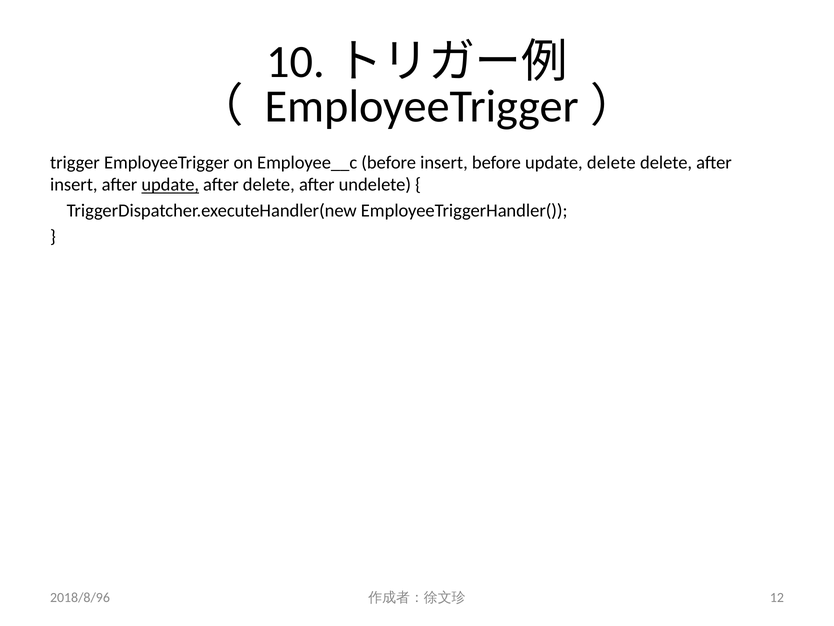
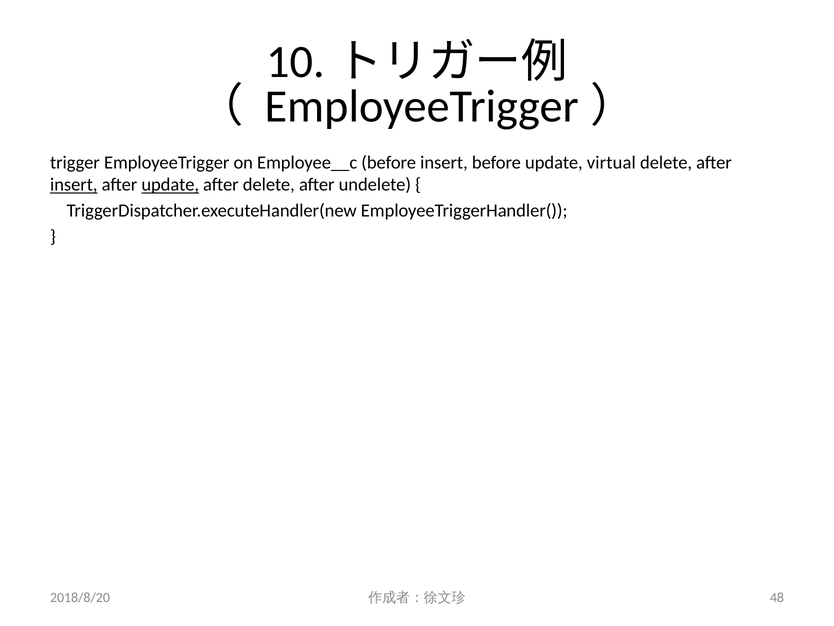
update delete: delete -> virtual
insert at (74, 185) underline: none -> present
2018/8/96: 2018/8/96 -> 2018/8/20
12: 12 -> 48
